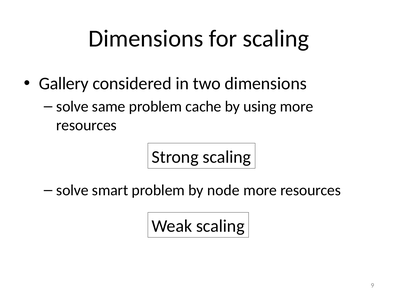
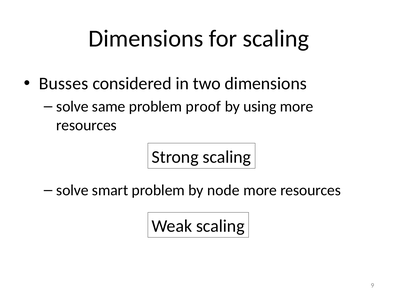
Gallery: Gallery -> Busses
cache: cache -> proof
